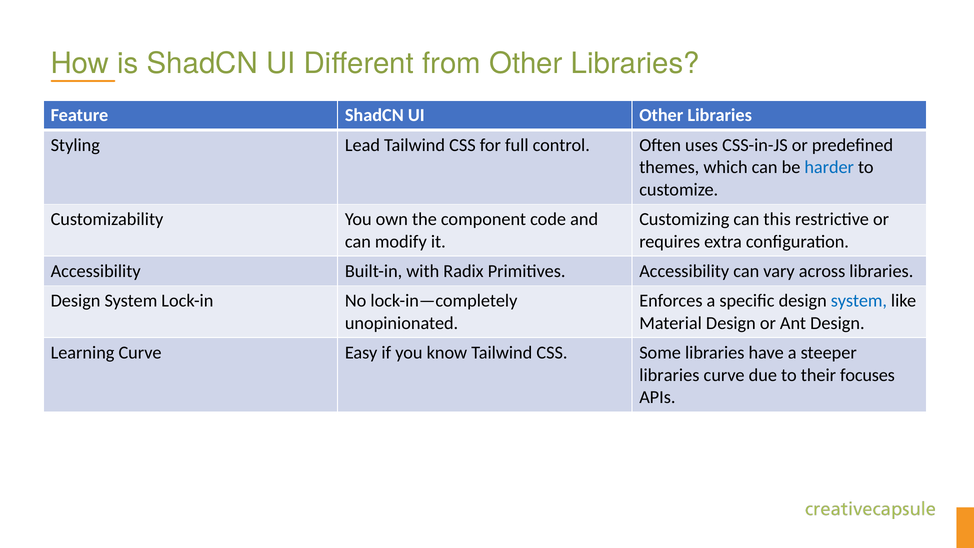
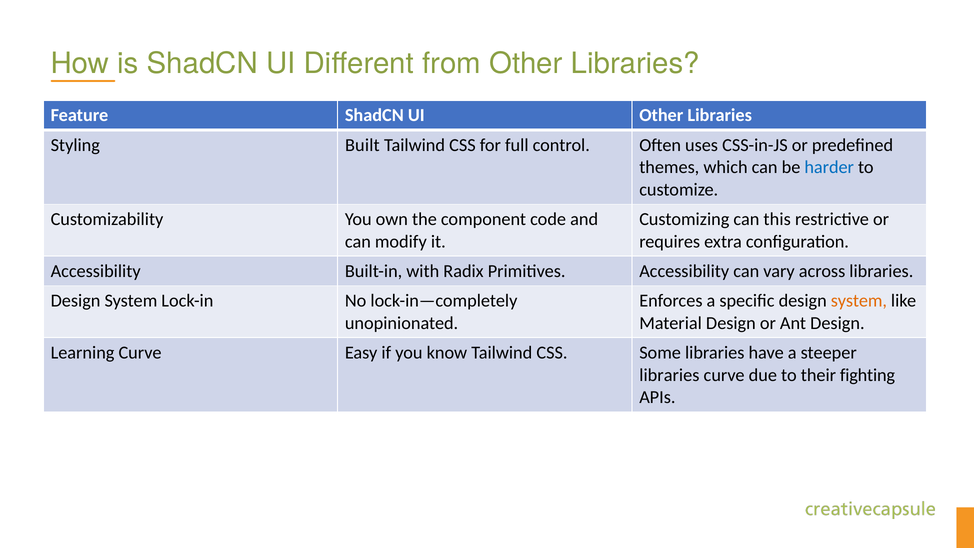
Lead: Lead -> Built
system at (859, 301) colour: blue -> orange
focuses: focuses -> fighting
